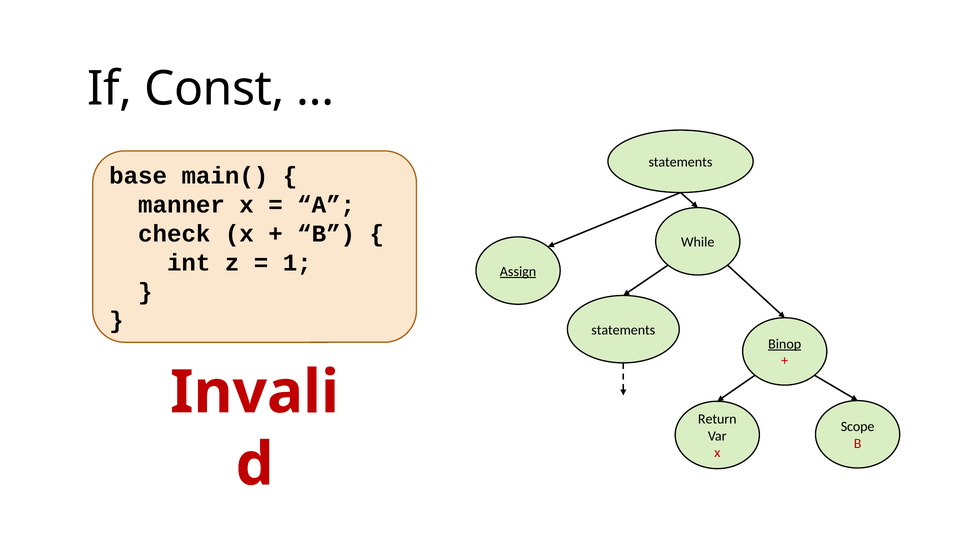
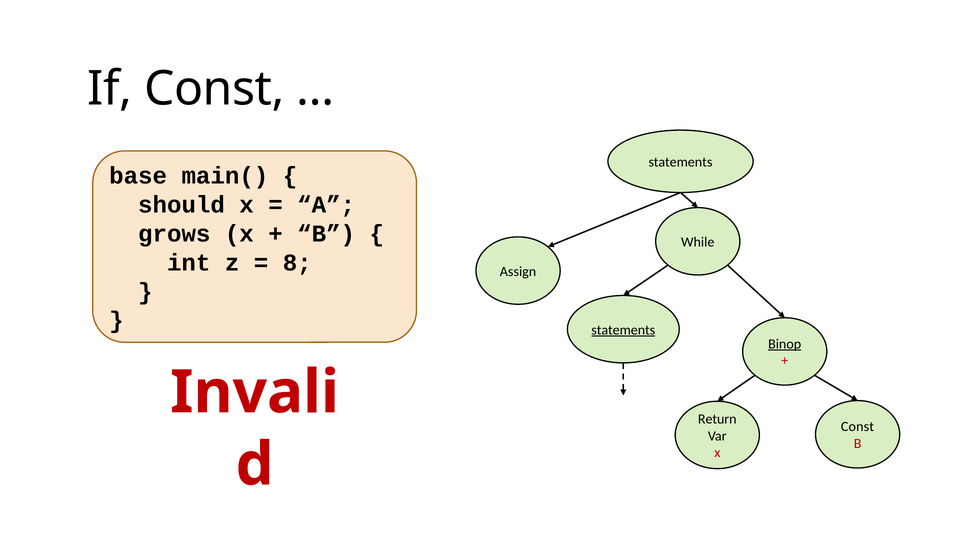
manner: manner -> should
check: check -> grows
1: 1 -> 8
Assign underline: present -> none
statements at (623, 330) underline: none -> present
Scope at (858, 427): Scope -> Const
